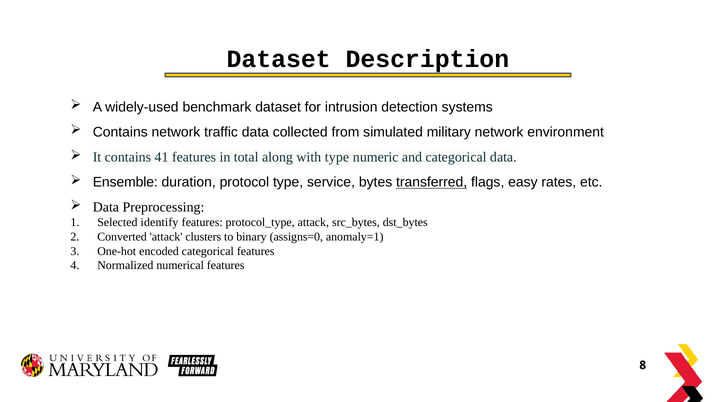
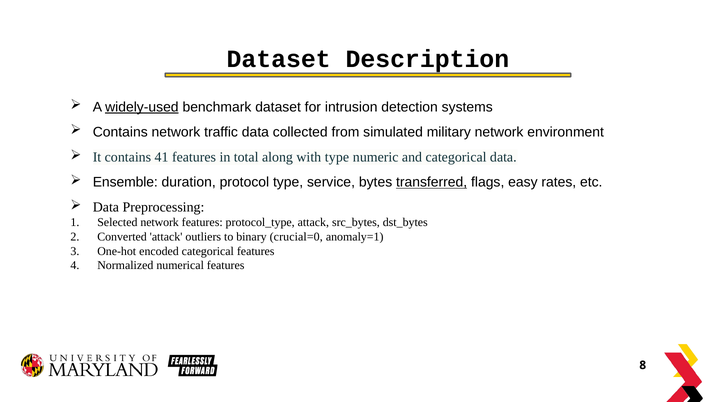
widely-used underline: none -> present
Selected identify: identify -> network
clusters: clusters -> outliers
assigns=0: assigns=0 -> crucial=0
